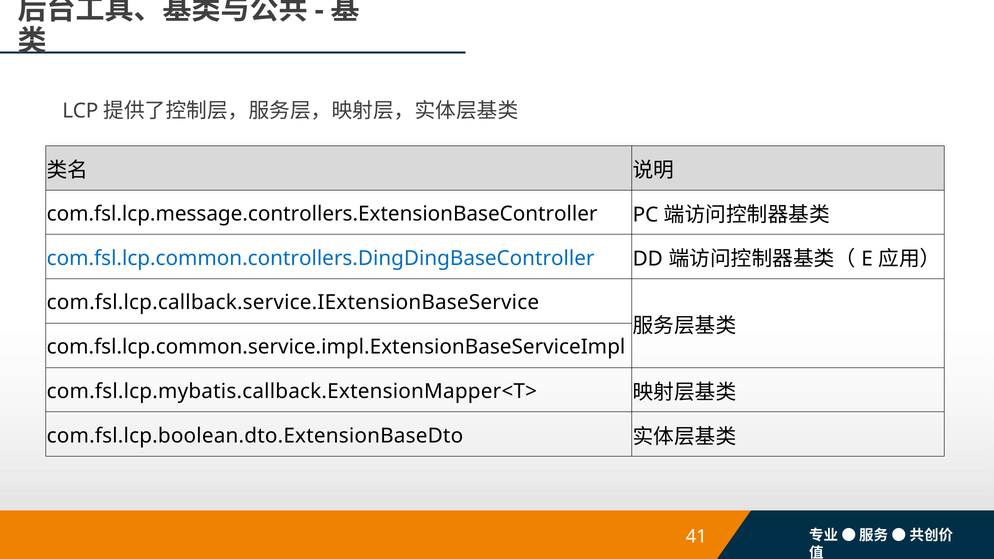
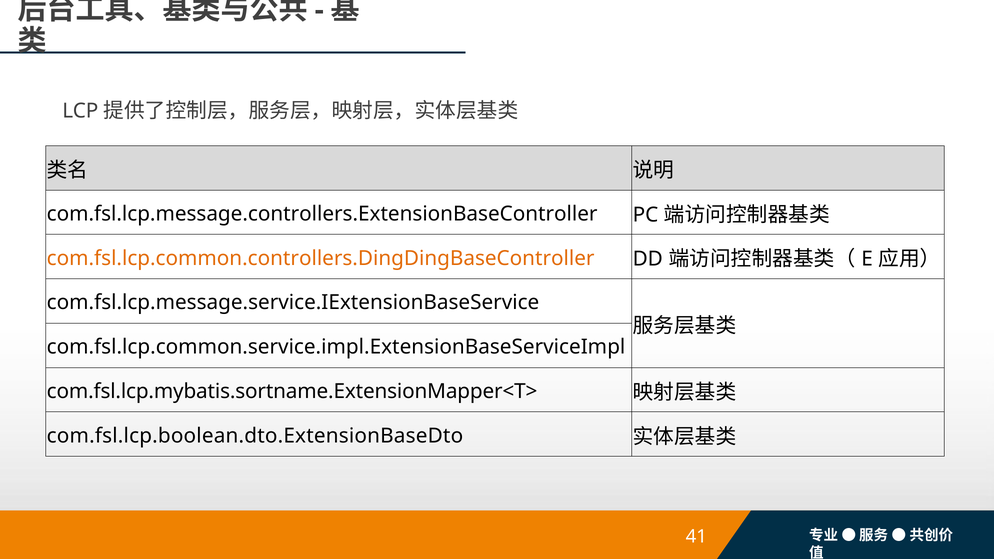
com.fsl.lcp.common.controllers.DingDingBaseController colour: blue -> orange
com.fsl.lcp.callback.service.IExtensionBaseService: com.fsl.lcp.callback.service.IExtensionBaseService -> com.fsl.lcp.message.service.IExtensionBaseService
com.fsl.lcp.mybatis.callback.ExtensionMapper<T>: com.fsl.lcp.mybatis.callback.ExtensionMapper<T> -> com.fsl.lcp.mybatis.sortname.ExtensionMapper<T>
